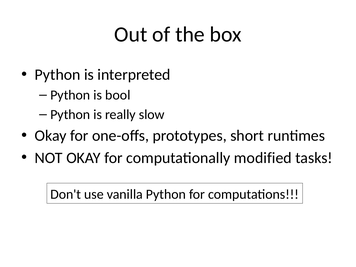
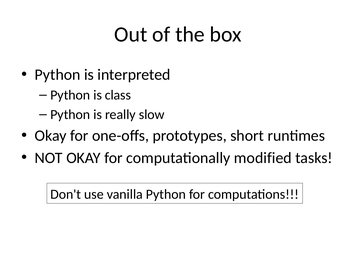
bool: bool -> class
